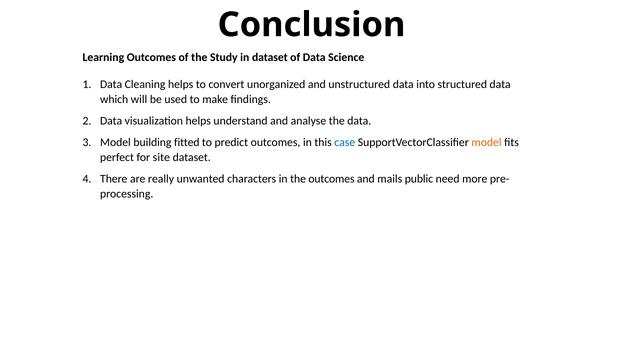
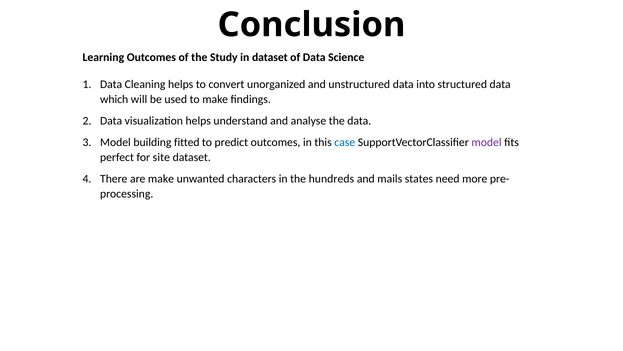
model at (487, 142) colour: orange -> purple
are really: really -> make
the outcomes: outcomes -> hundreds
public: public -> states
